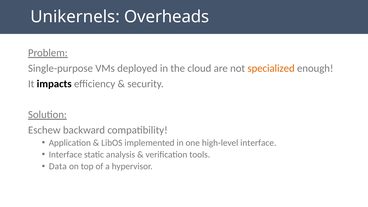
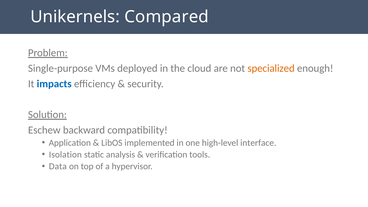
Overheads: Overheads -> Compared
impacts colour: black -> blue
Interface at (65, 155): Interface -> Isolation
